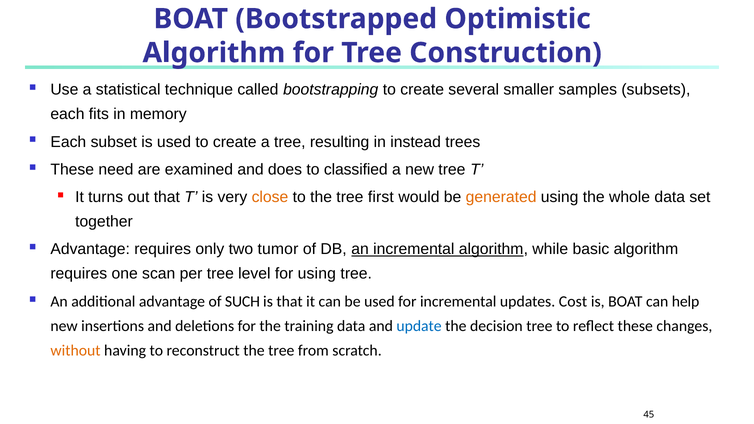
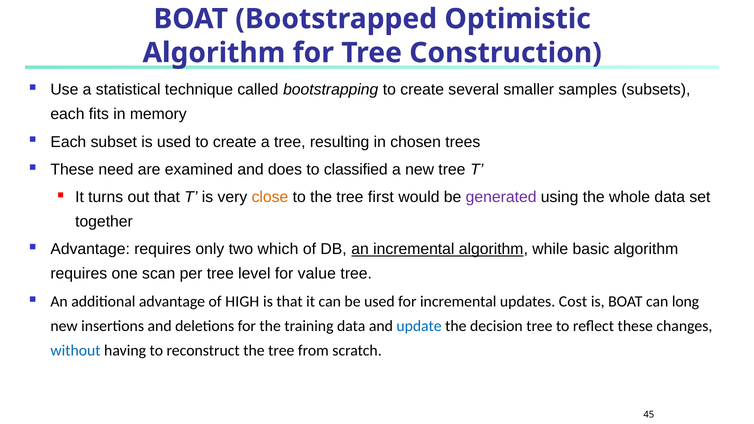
instead: instead -> chosen
generated colour: orange -> purple
tumor: tumor -> which
for using: using -> value
SUCH: SUCH -> HIGH
help: help -> long
without colour: orange -> blue
